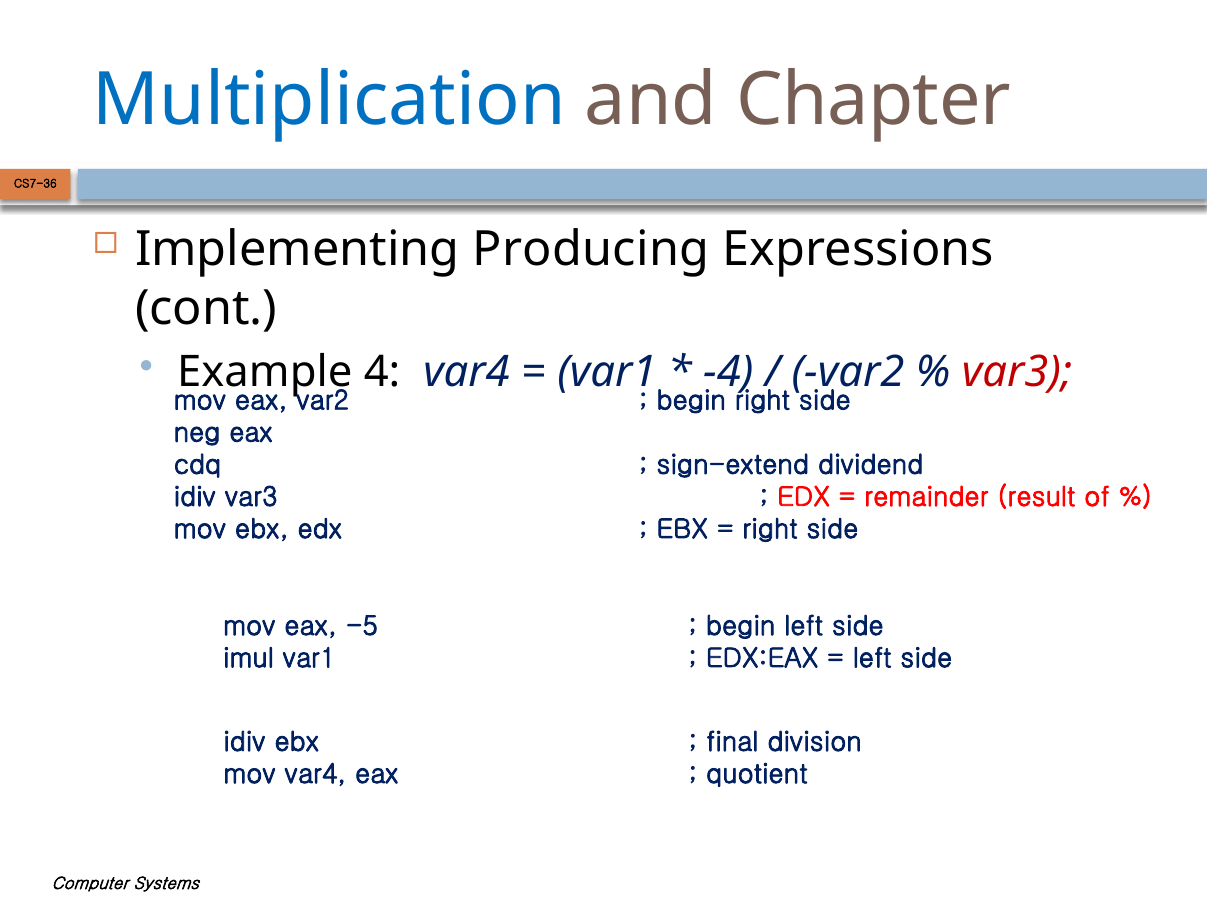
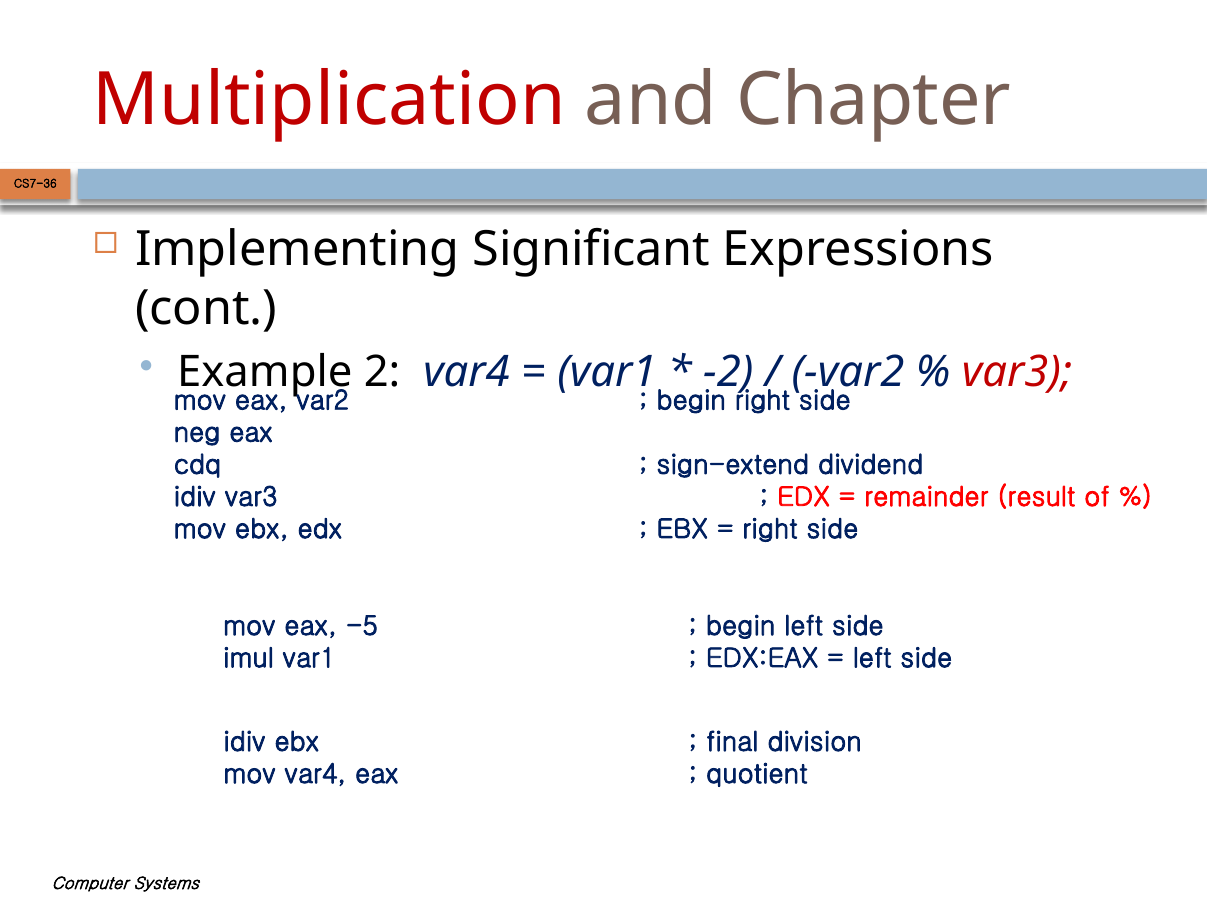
Multiplication colour: blue -> red
Producing: Producing -> Significant
4: 4 -> 2
-4: -4 -> -2
